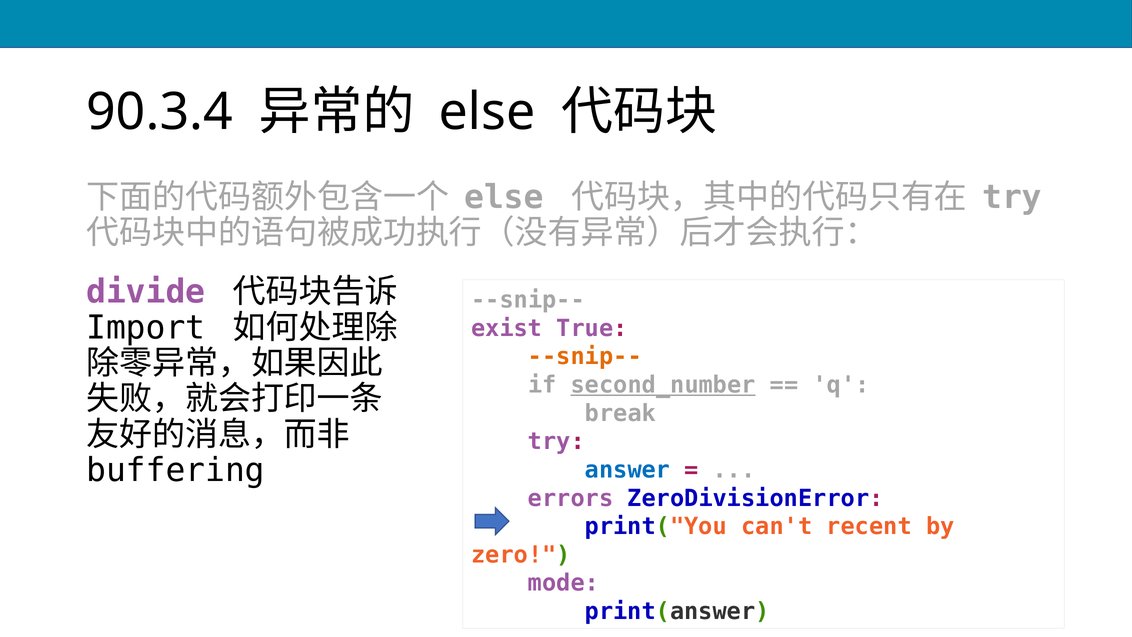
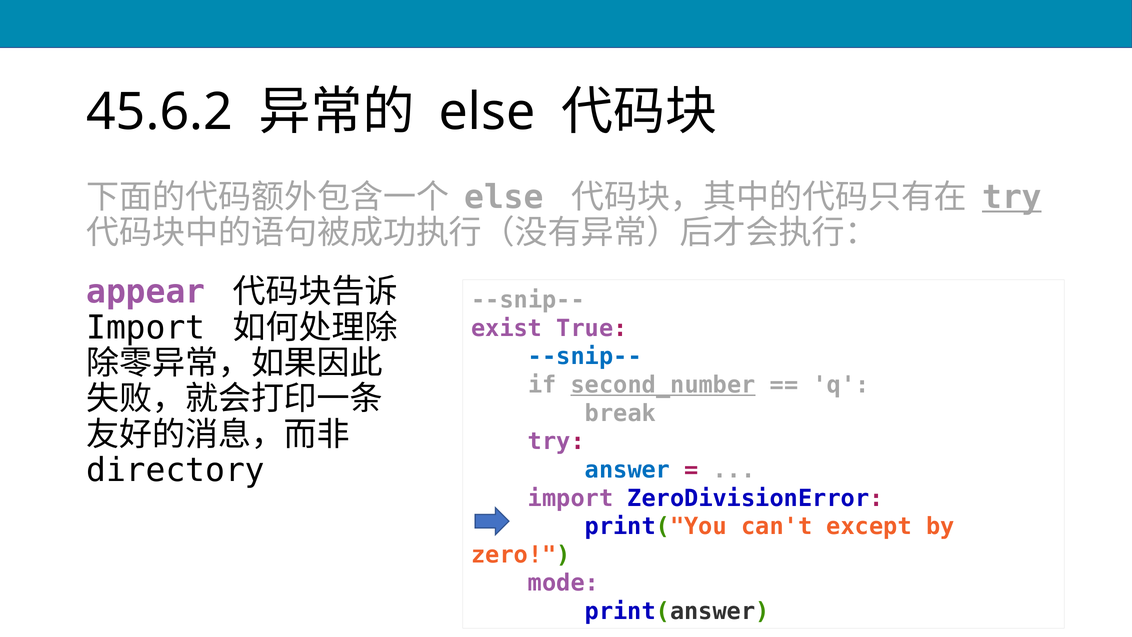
90.3.4: 90.3.4 -> 45.6.2
try at (1012, 197) underline: none -> present
divide: divide -> appear
--snip-- at (585, 356) colour: orange -> blue
buffering: buffering -> directory
errors at (571, 498): errors -> import
recent: recent -> except
